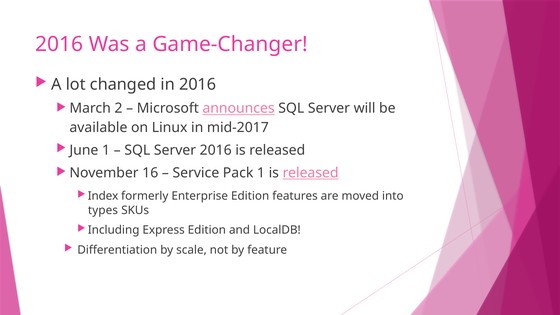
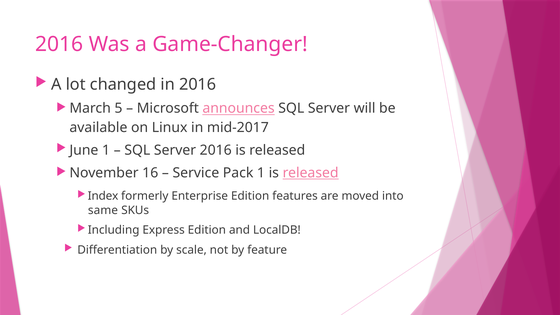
2: 2 -> 5
types: types -> same
